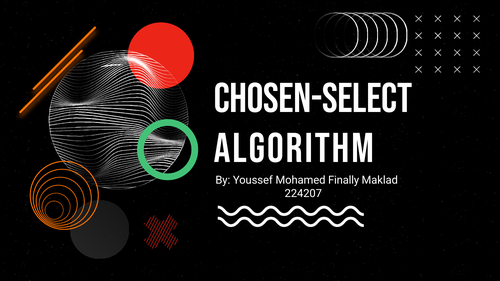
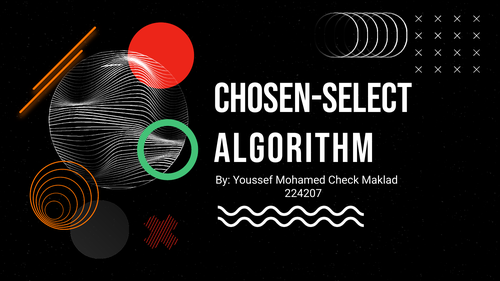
Finally: Finally -> Check
